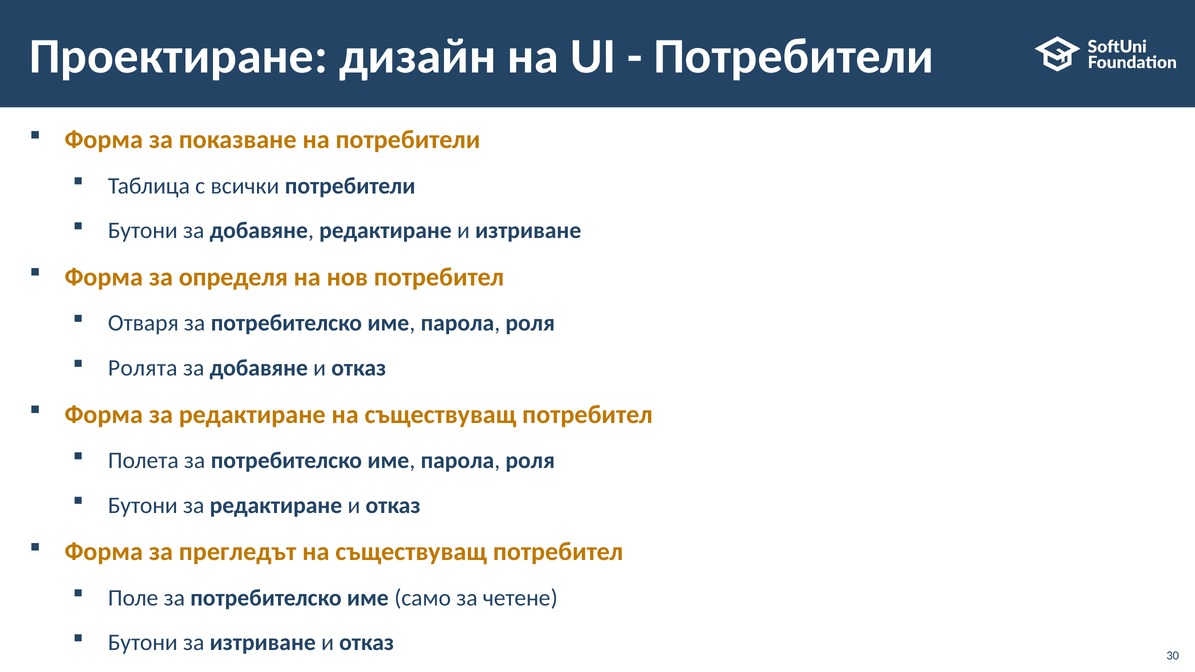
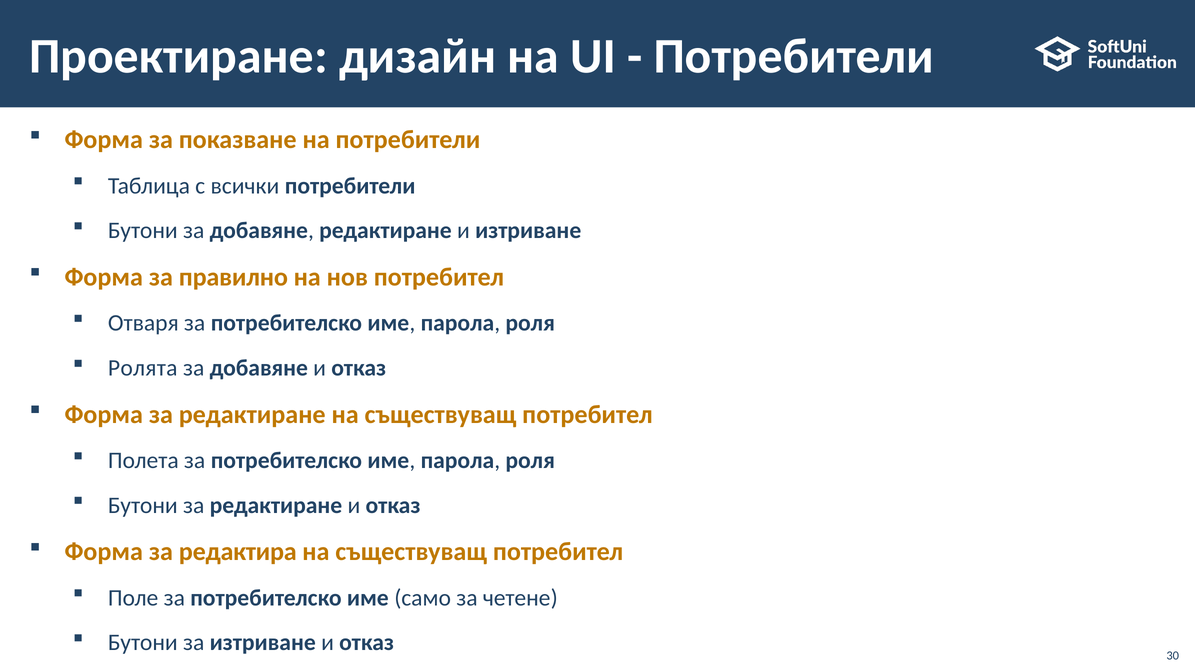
определя: определя -> правилно
прегледът: прегледът -> редактира
